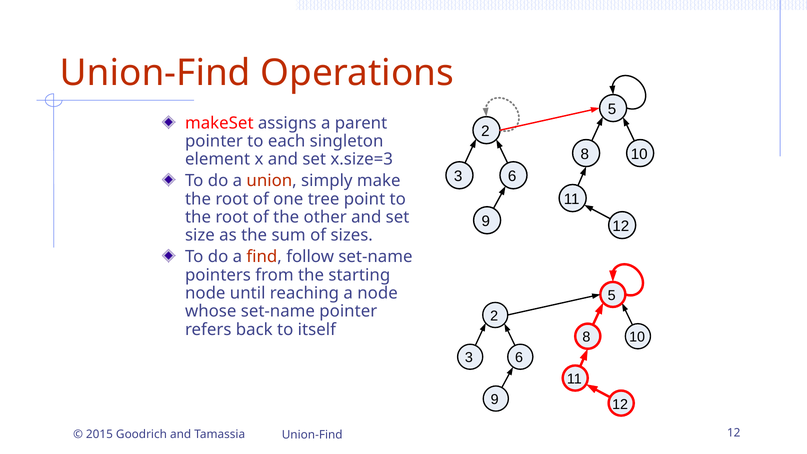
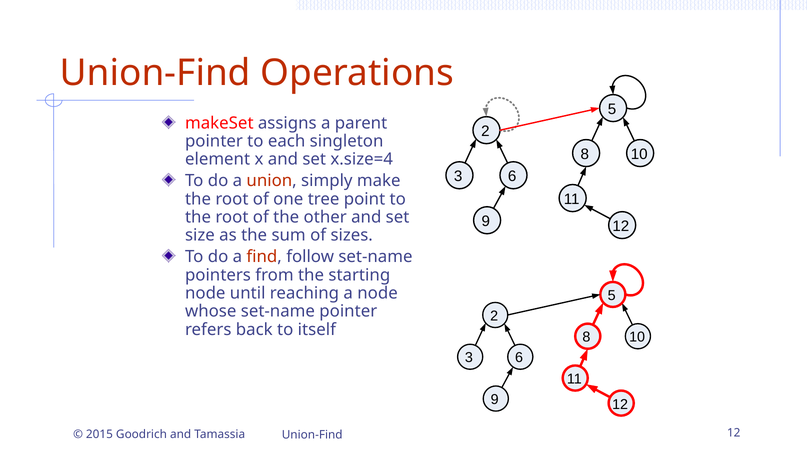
x.size=3: x.size=3 -> x.size=4
